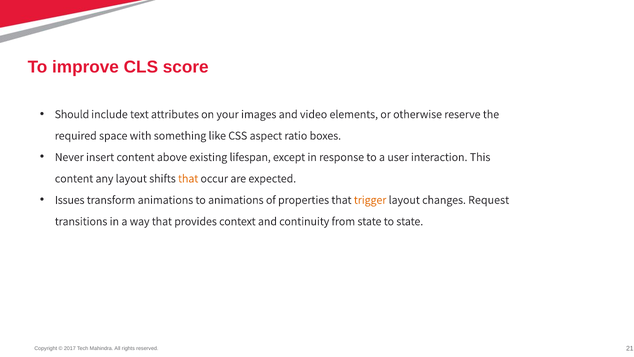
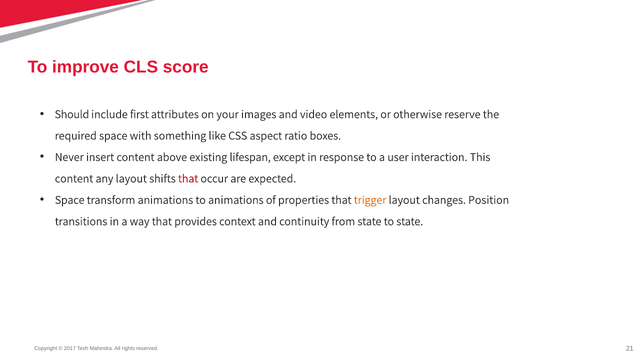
text: text -> first
that at (188, 178) colour: orange -> red
Issues at (70, 200): Issues -> Space
Request: Request -> Position
